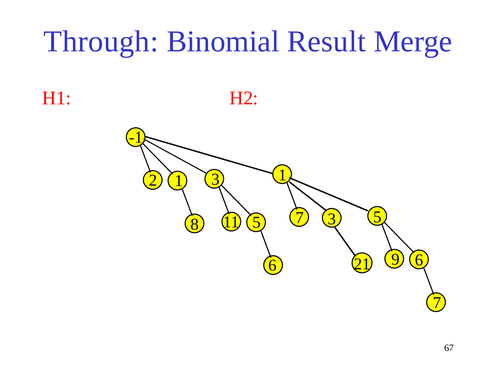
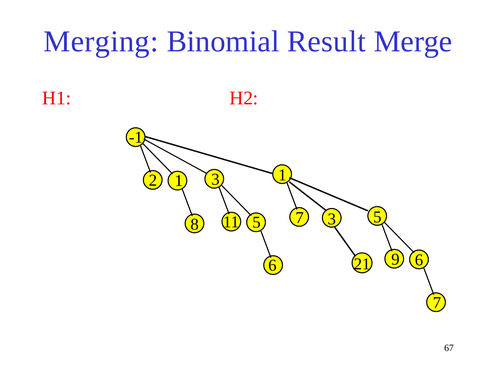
Through: Through -> Merging
